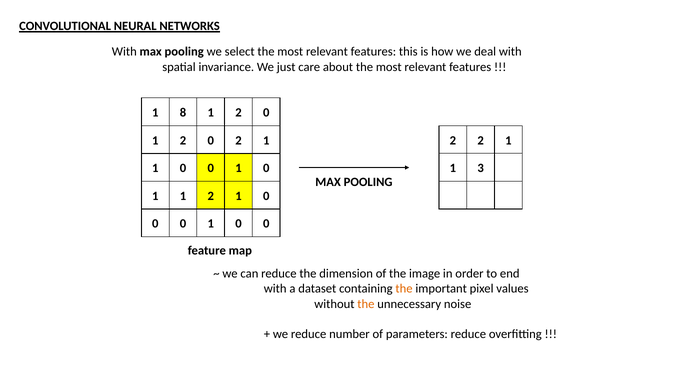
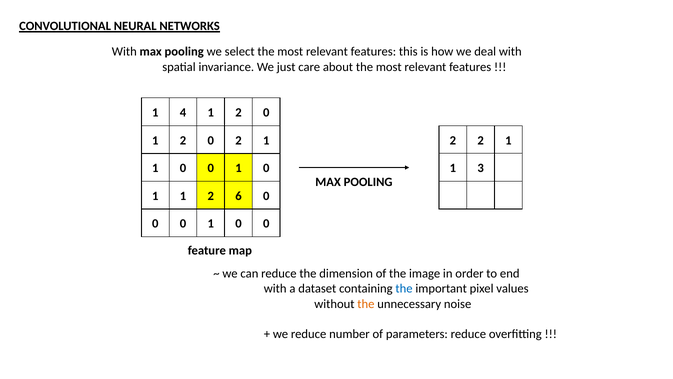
8: 8 -> 4
1 2 1: 1 -> 6
the at (404, 288) colour: orange -> blue
